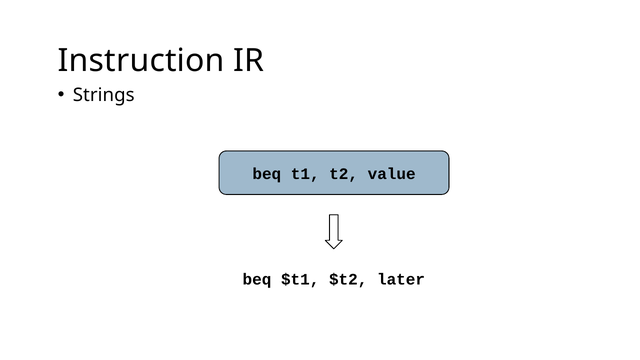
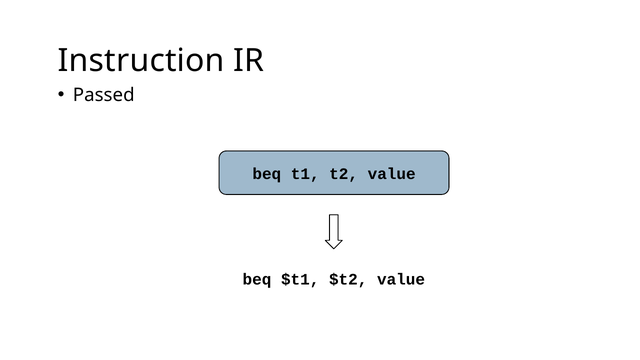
Strings: Strings -> Passed
$t2 later: later -> value
